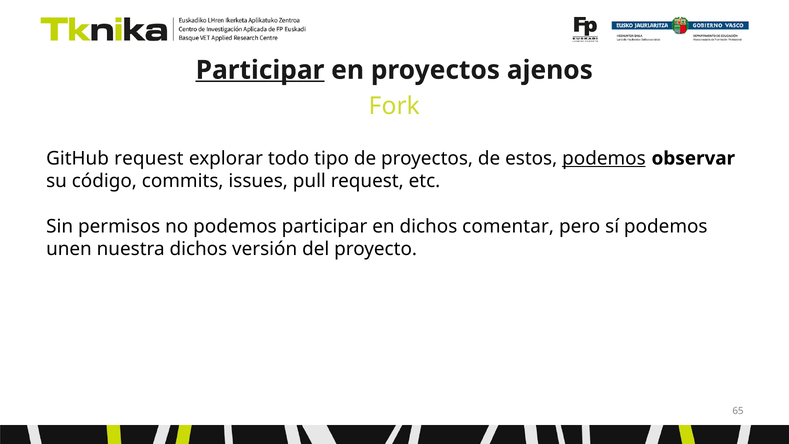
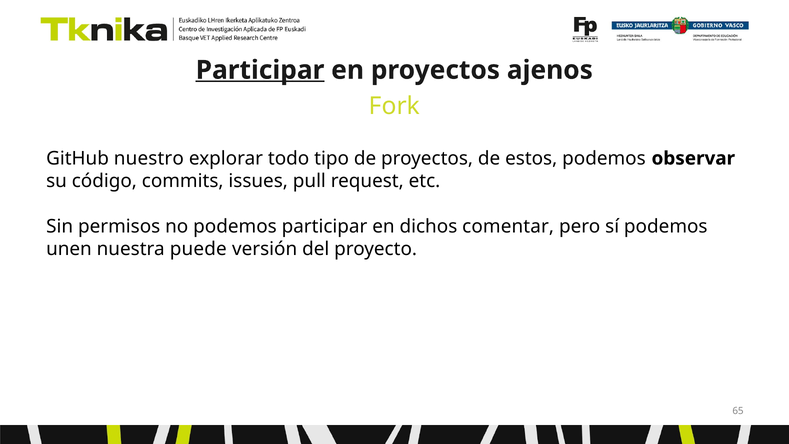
GitHub request: request -> nuestro
podemos at (604, 158) underline: present -> none
nuestra dichos: dichos -> puede
